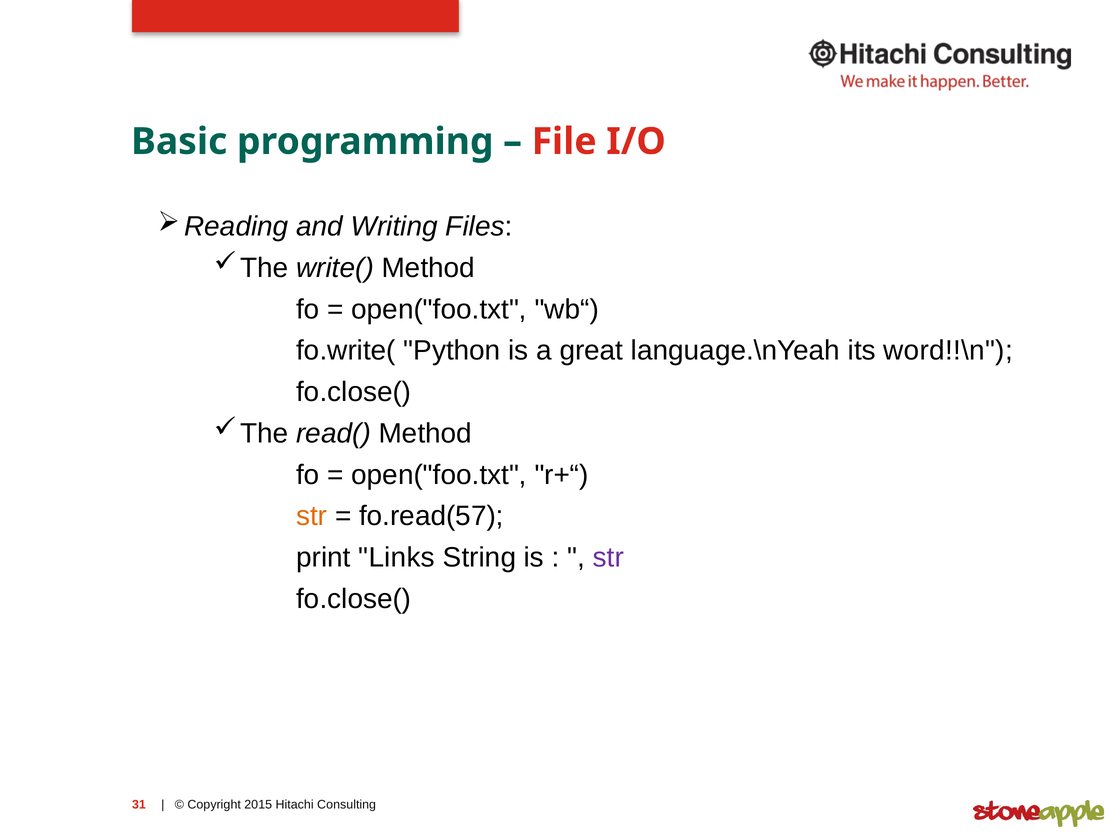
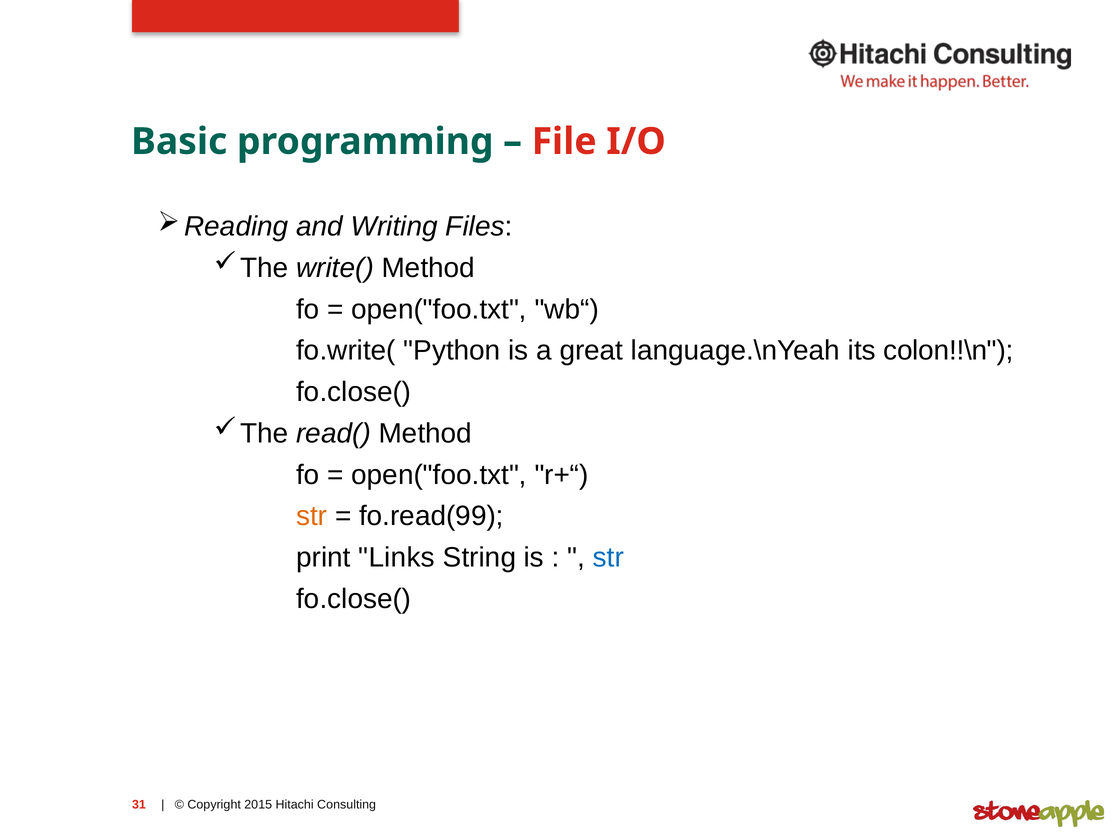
word!!\n: word!!\n -> colon!!\n
fo.read(57: fo.read(57 -> fo.read(99
str at (608, 558) colour: purple -> blue
